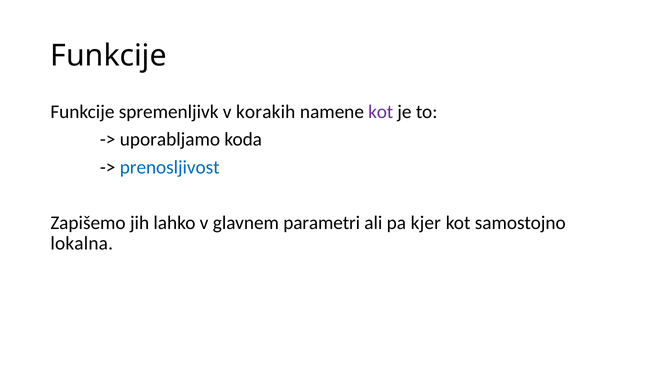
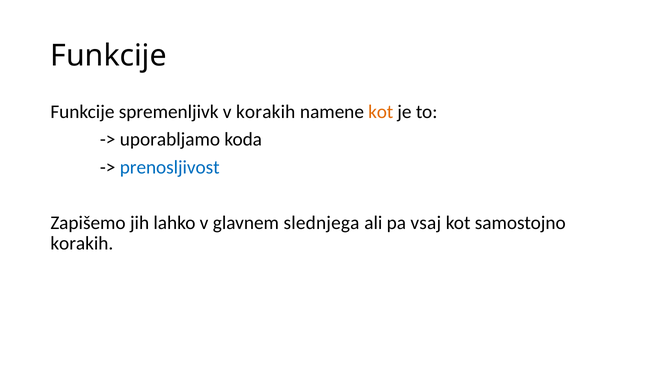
kot at (381, 112) colour: purple -> orange
parametri: parametri -> slednjega
kjer: kjer -> vsaj
lokalna at (82, 243): lokalna -> korakih
